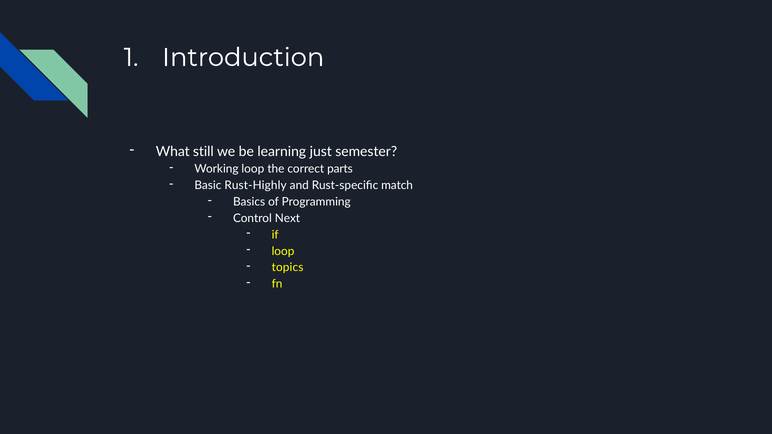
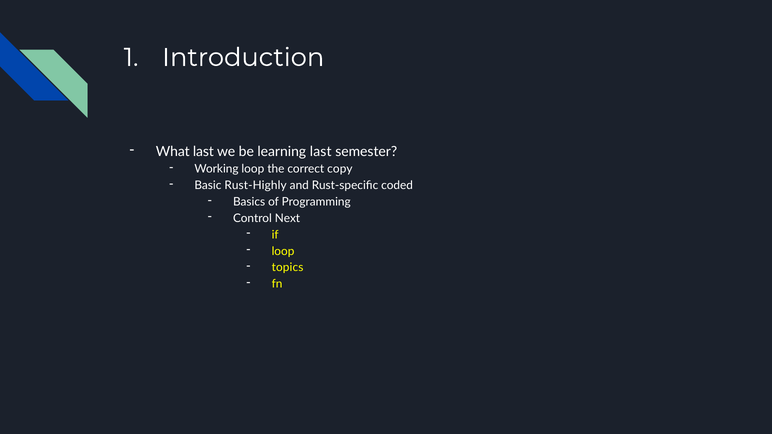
What still: still -> last
learning just: just -> last
parts: parts -> copy
match: match -> coded
